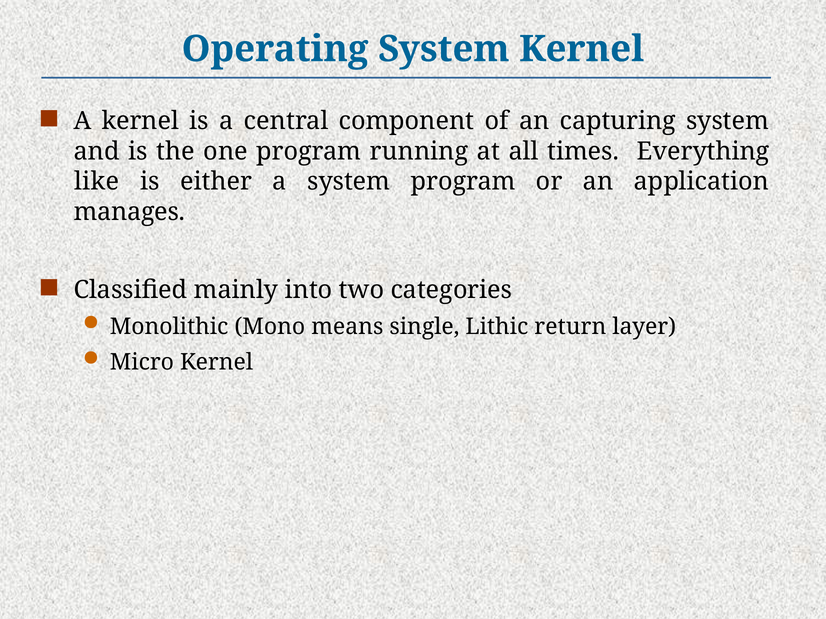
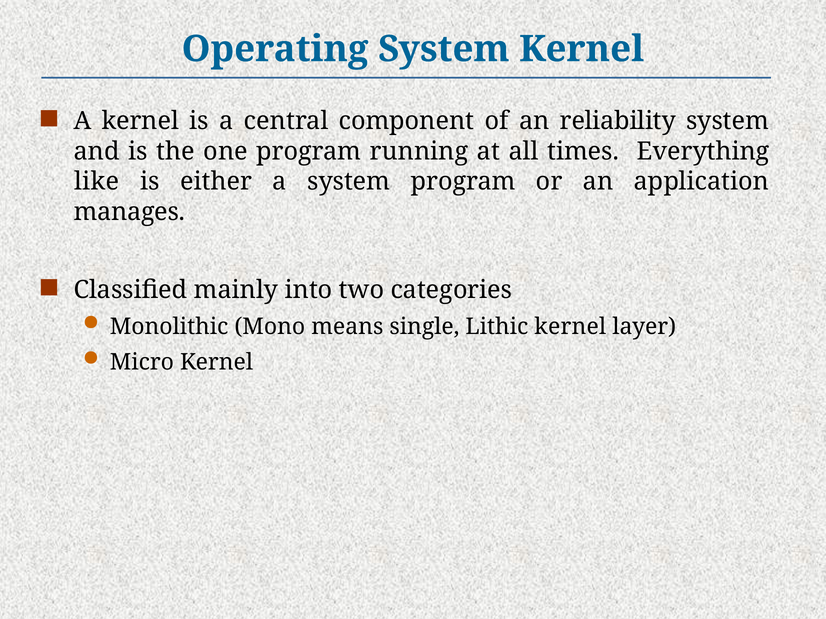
capturing: capturing -> reliability
Lithic return: return -> kernel
